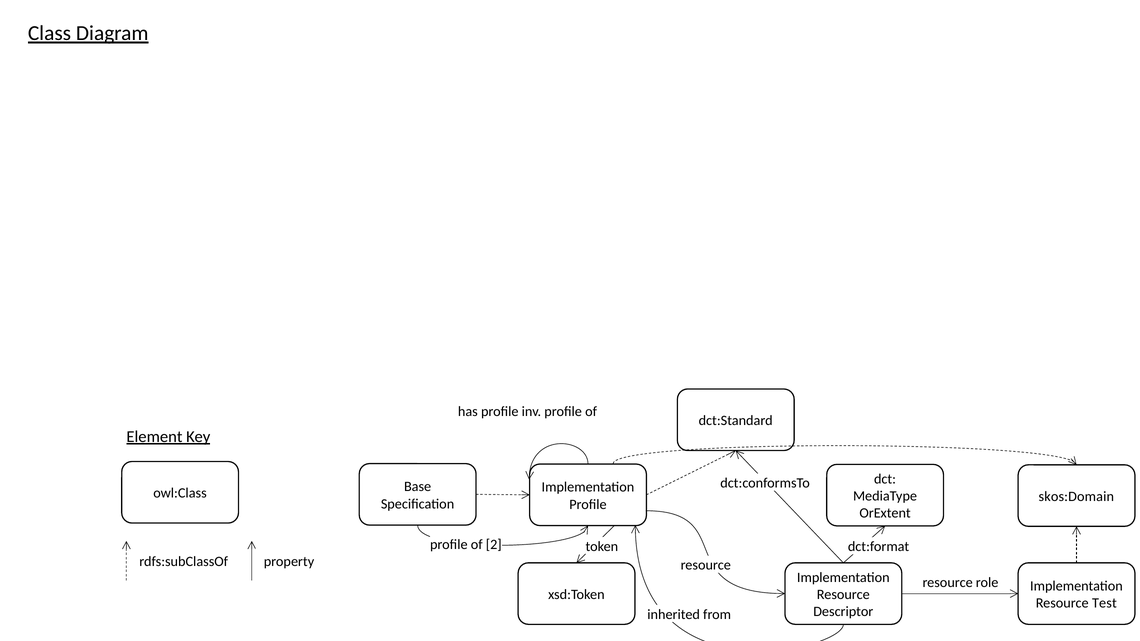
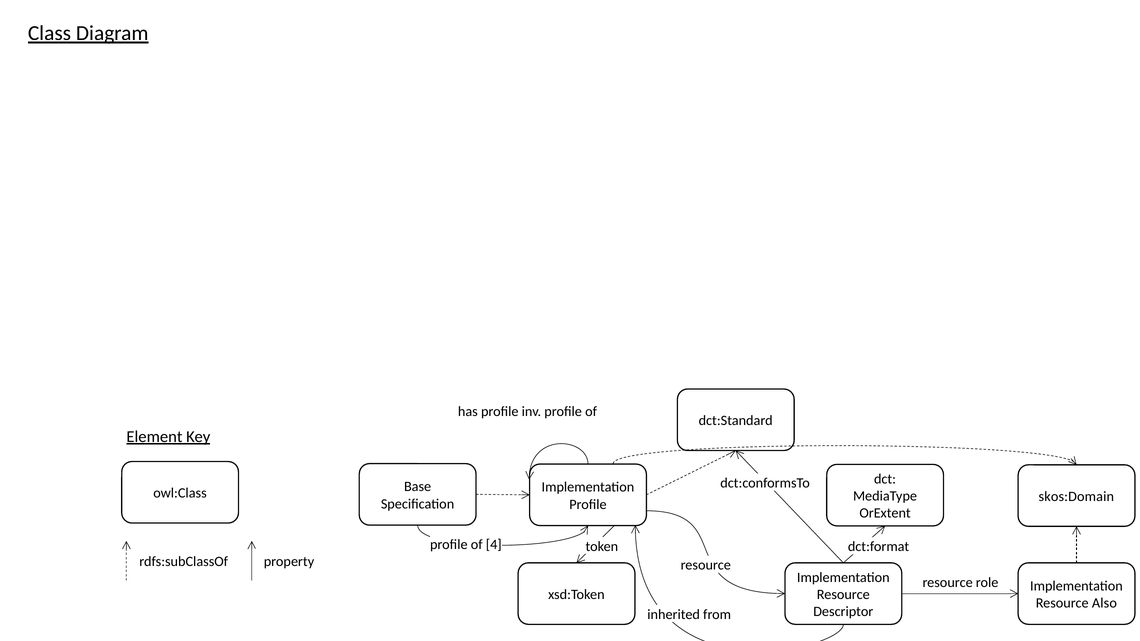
2: 2 -> 4
Test: Test -> Also
